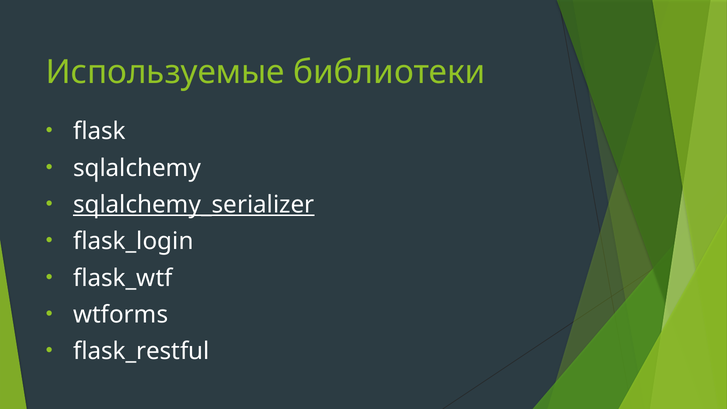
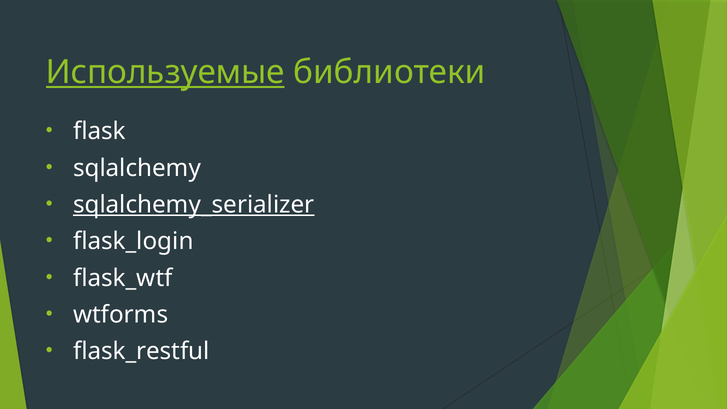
Используемые underline: none -> present
